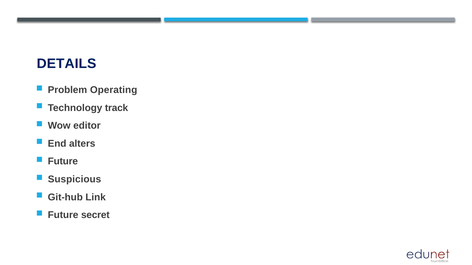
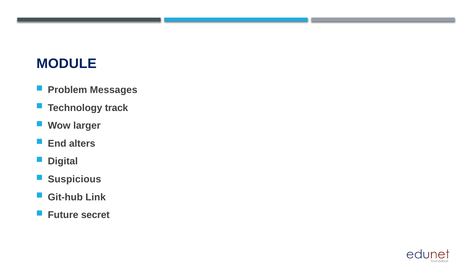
DETAILS: DETAILS -> MODULE
Operating: Operating -> Messages
editor: editor -> larger
Future at (63, 162): Future -> Digital
